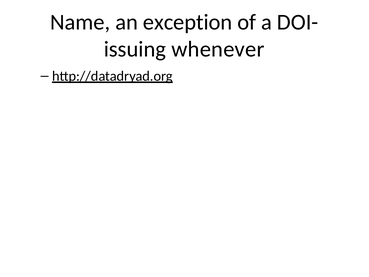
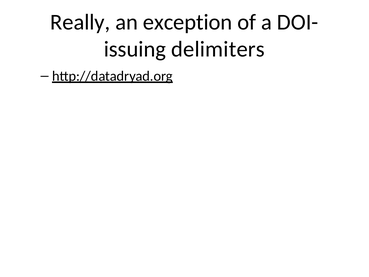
Name: Name -> Really
whenever: whenever -> delimiters
